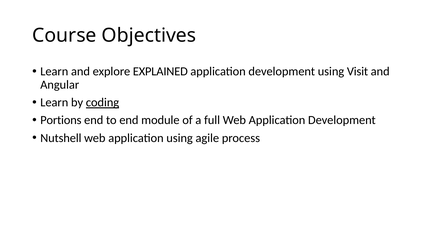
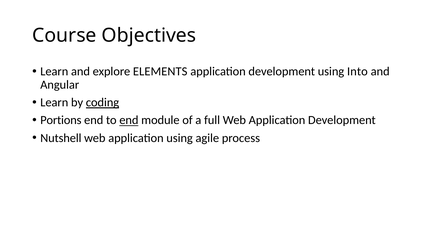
EXPLAINED: EXPLAINED -> ELEMENTS
Visit: Visit -> Into
end at (129, 121) underline: none -> present
